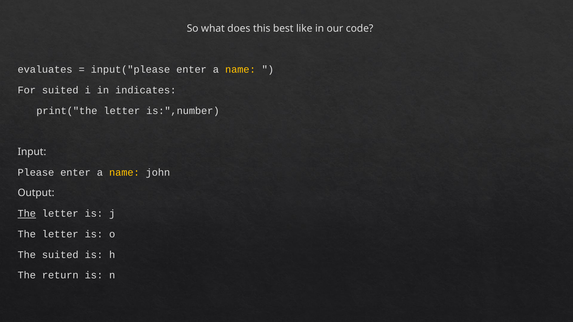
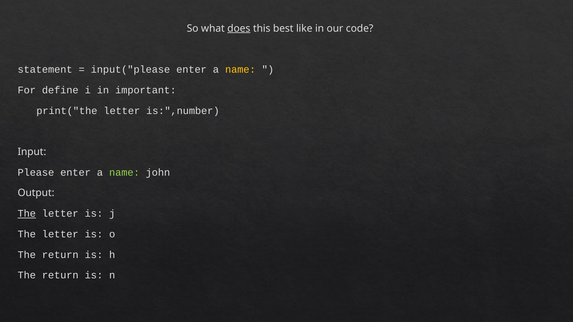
does underline: none -> present
evaluates: evaluates -> statement
For suited: suited -> define
indicates: indicates -> important
name at (124, 173) colour: yellow -> light green
suited at (60, 255): suited -> return
